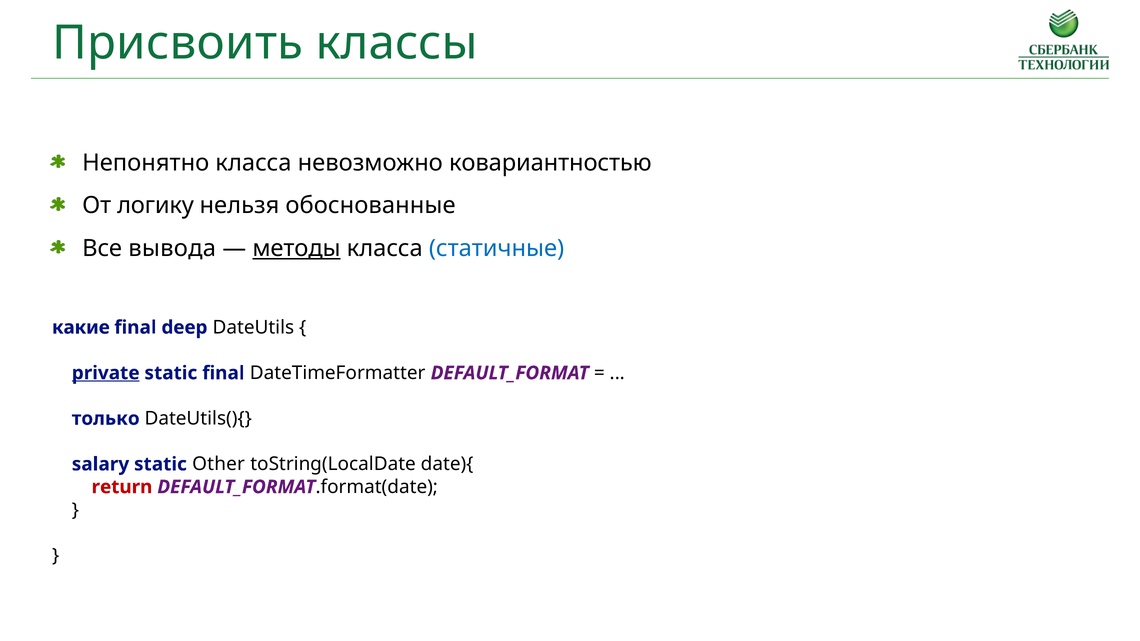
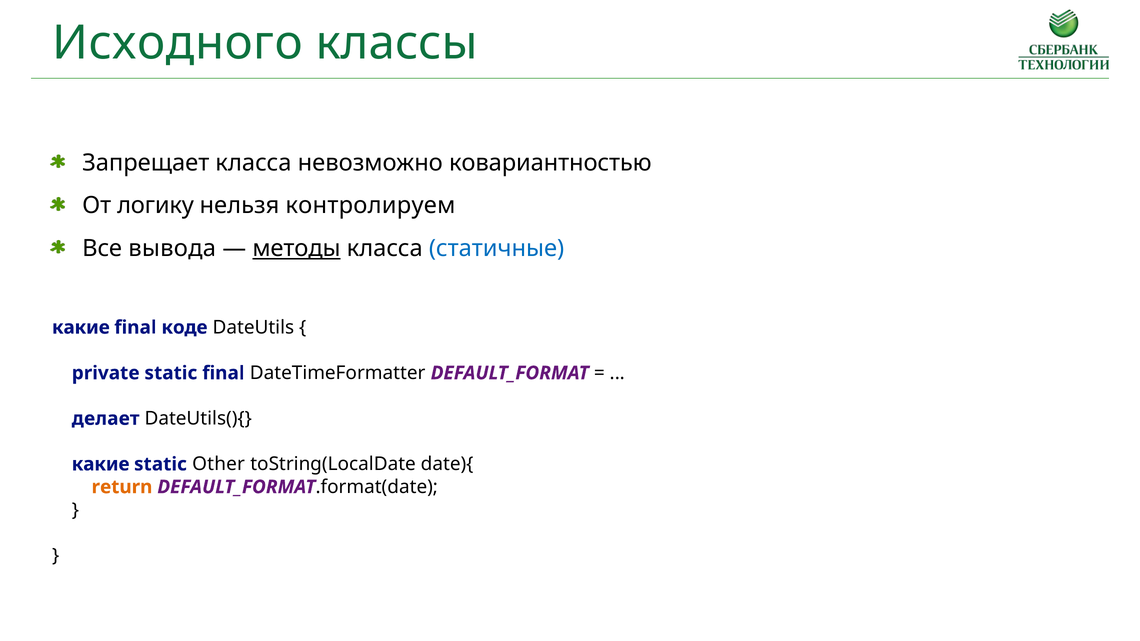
Присвоить: Присвоить -> Исходного
Непонятно: Непонятно -> Запрещает
обоснованные: обоснованные -> контролируем
deep: deep -> коде
private underline: present -> none
только: только -> делает
salary at (100, 464): salary -> какие
return colour: red -> orange
